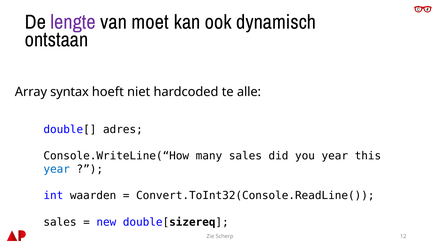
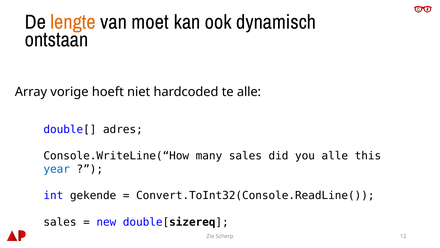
lengte colour: purple -> orange
syntax: syntax -> vorige
you year: year -> alle
waarden: waarden -> gekende
